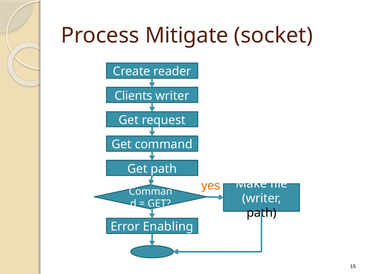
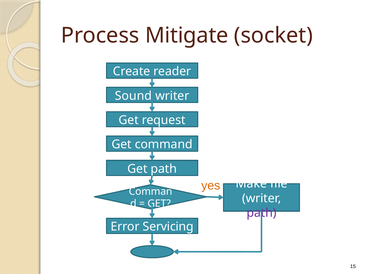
Clients: Clients -> Sound
path at (262, 213) colour: black -> purple
Enabling: Enabling -> Servicing
